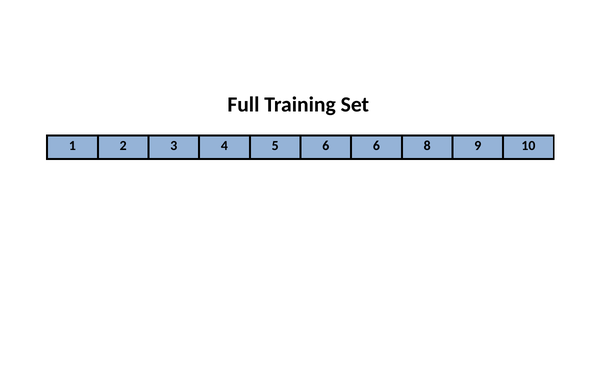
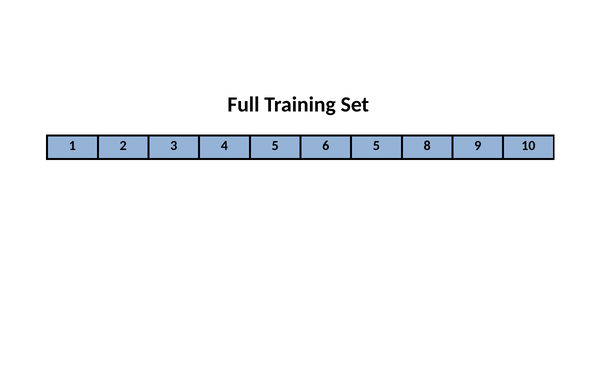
6 6: 6 -> 5
